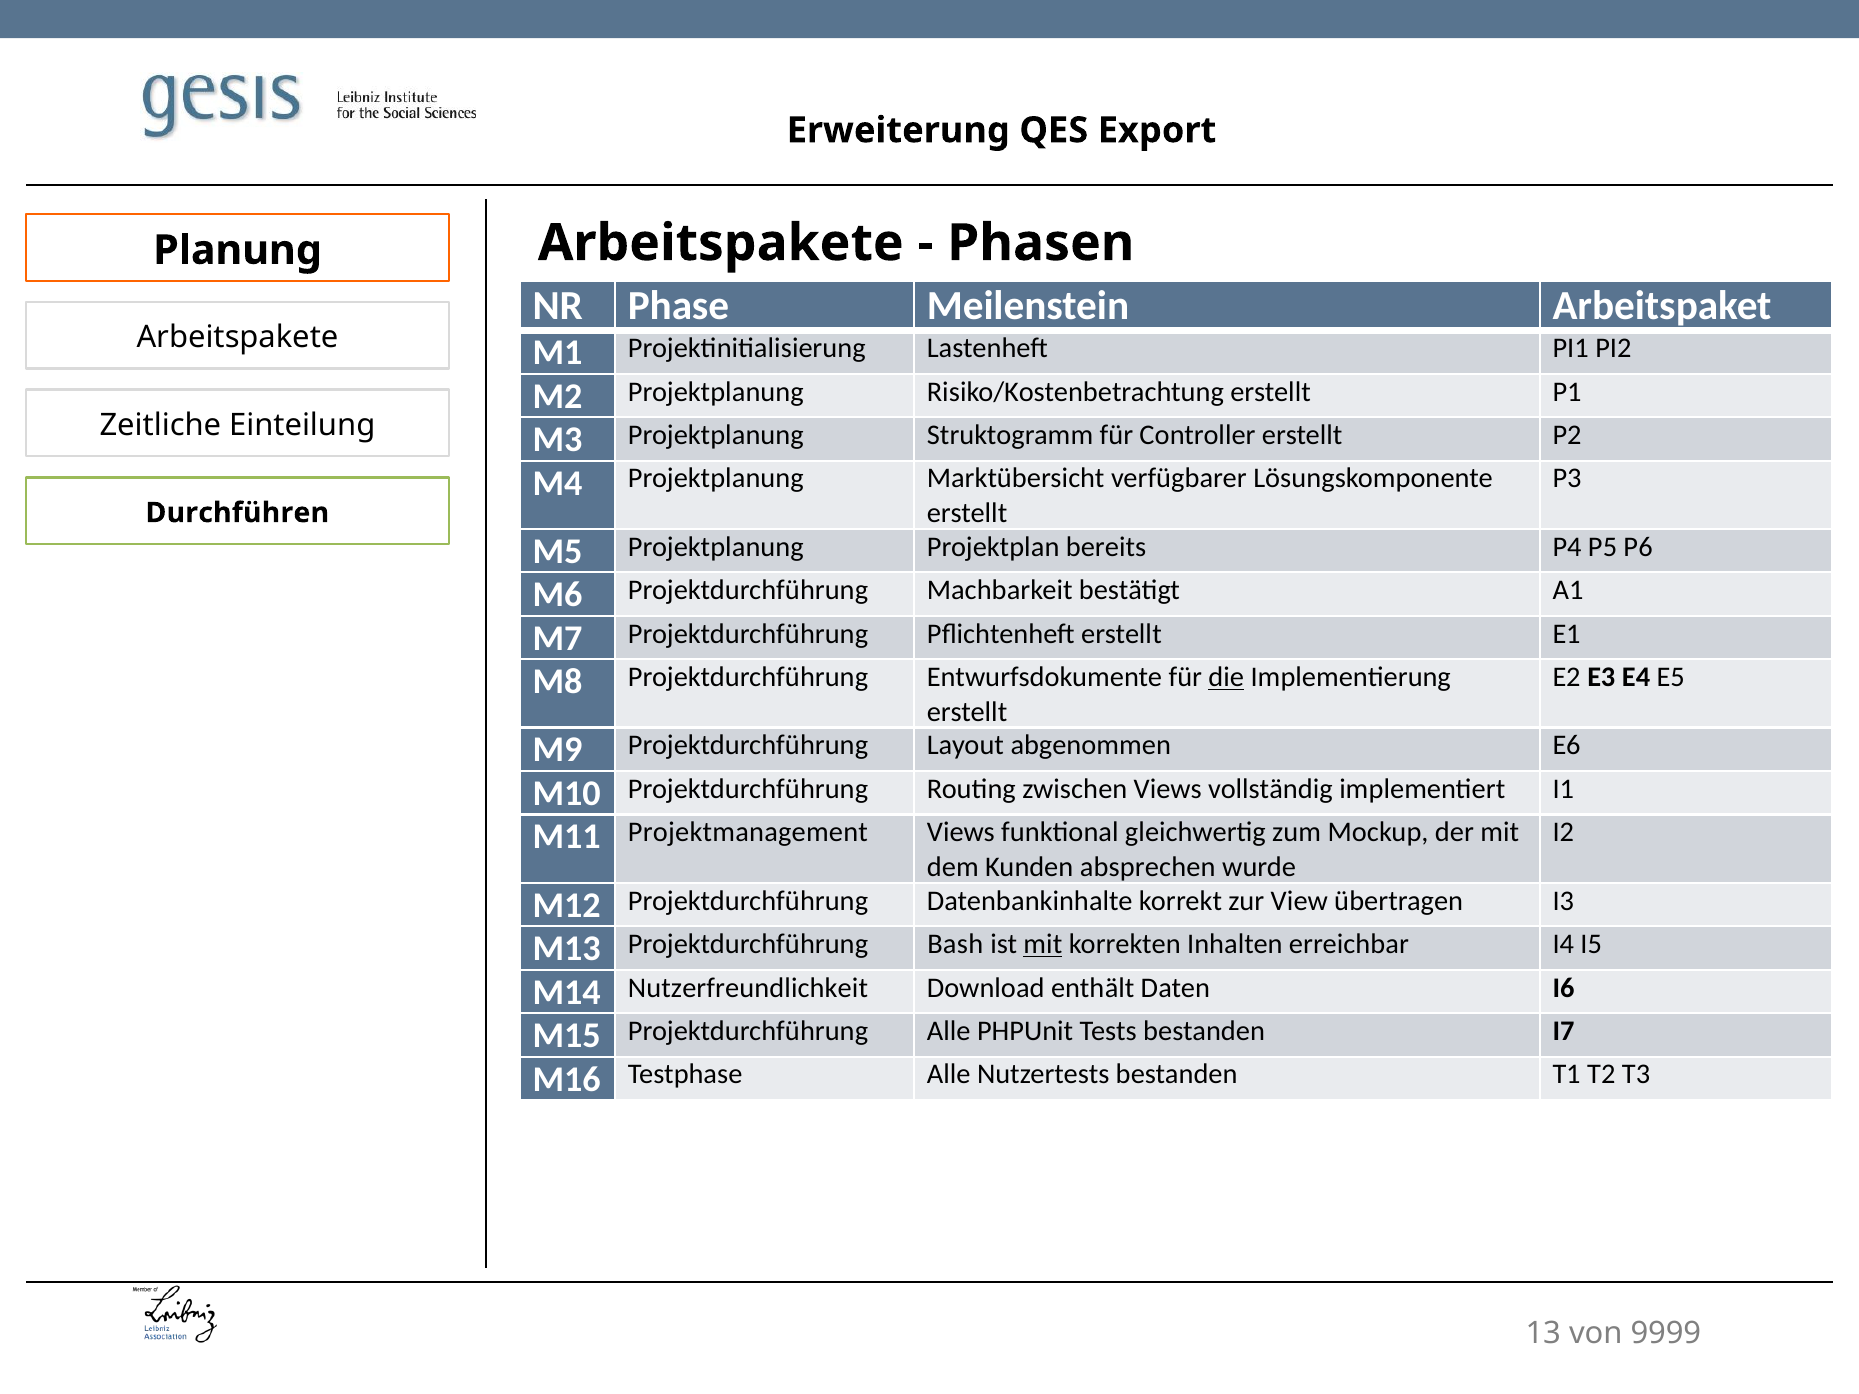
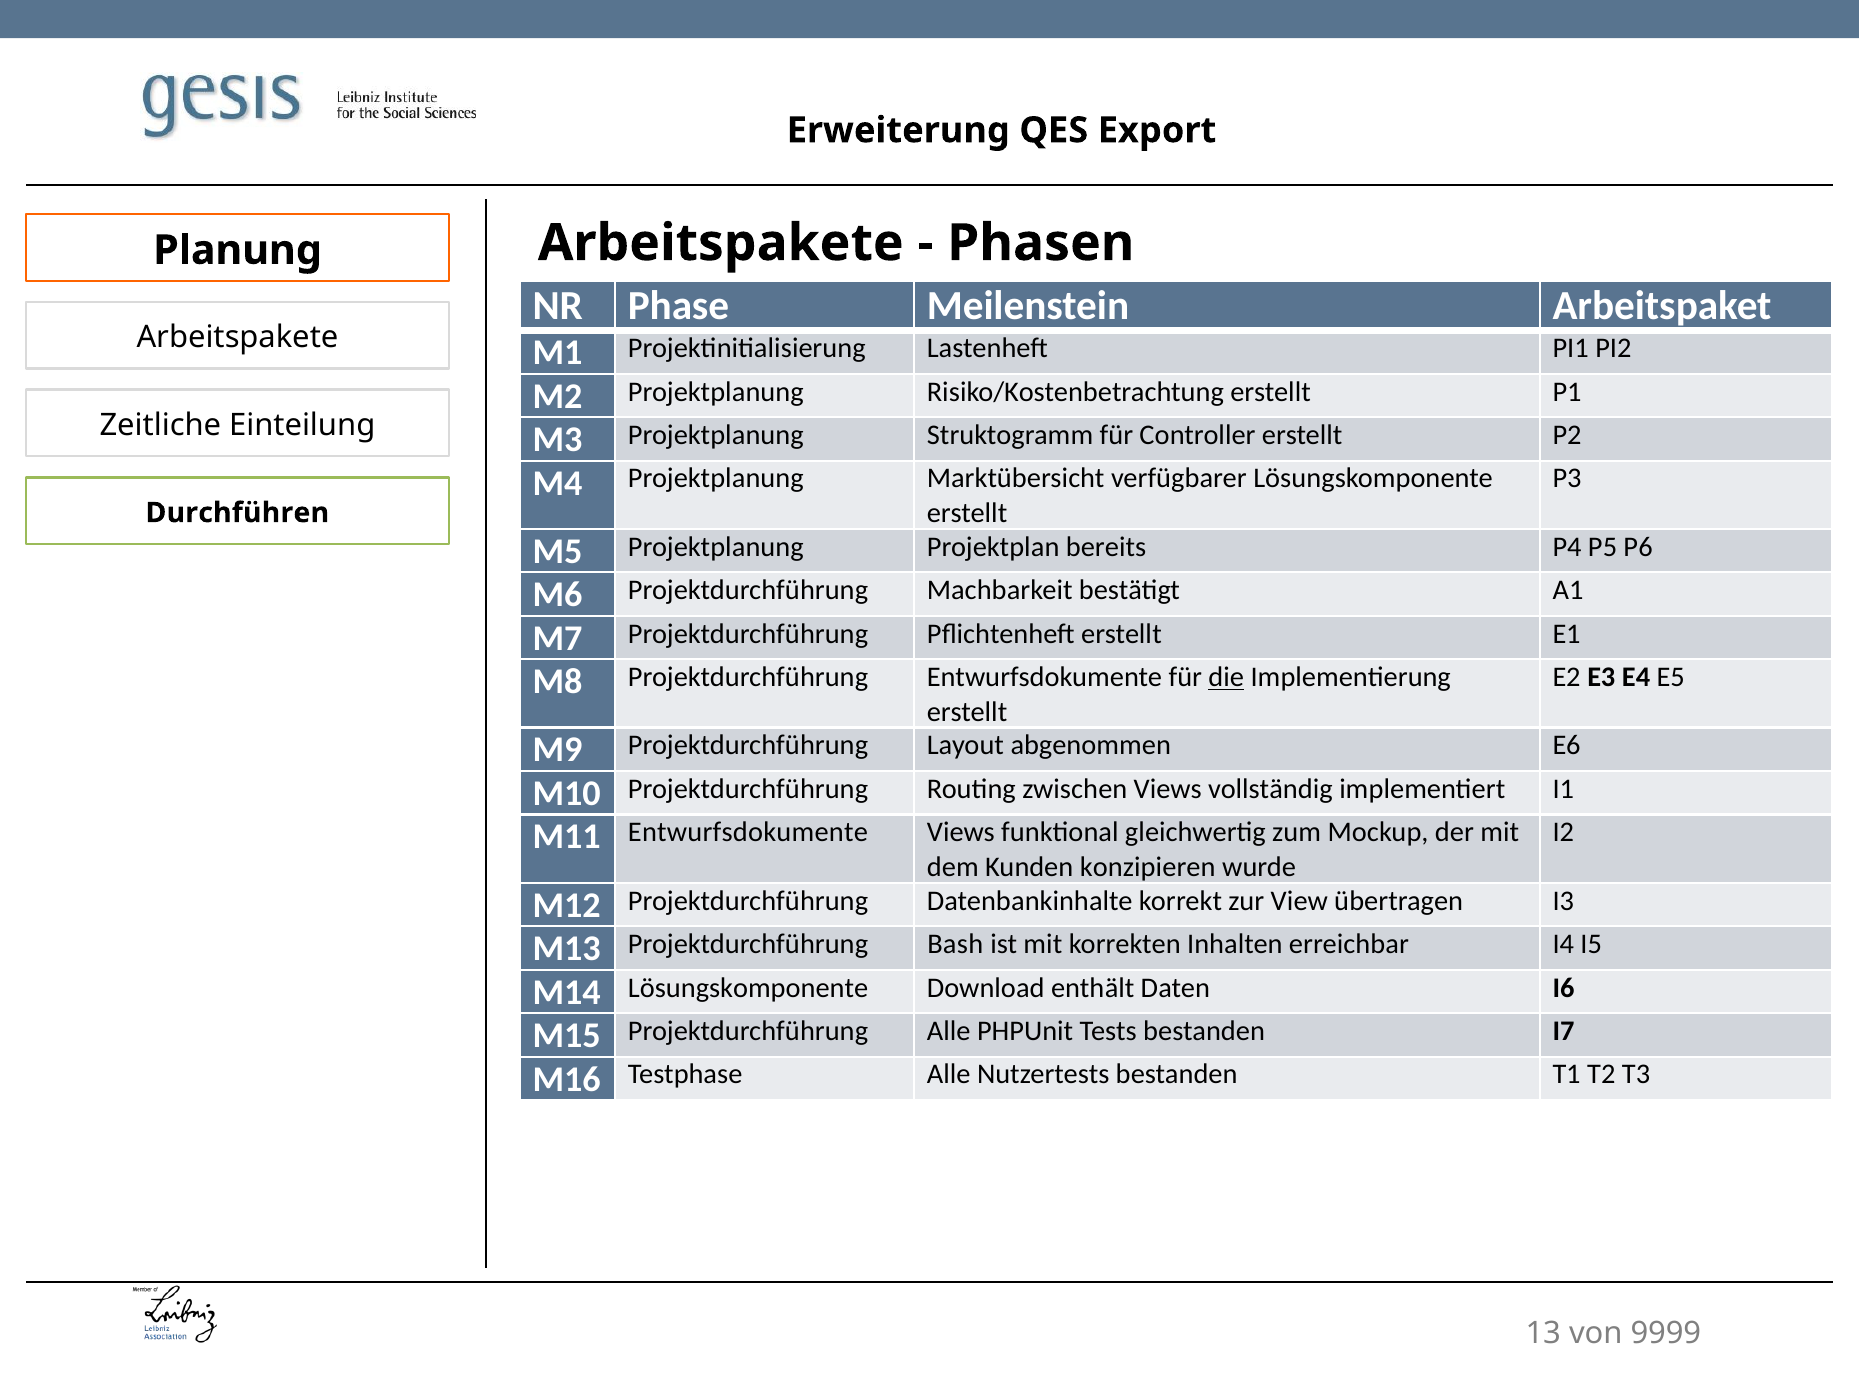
M11 Projektmanagement: Projektmanagement -> Entwurfsdokumente
absprechen: absprechen -> konzipieren
mit at (1043, 944) underline: present -> none
M14 Nutzerfreundlichkeit: Nutzerfreundlichkeit -> Lösungskomponente
